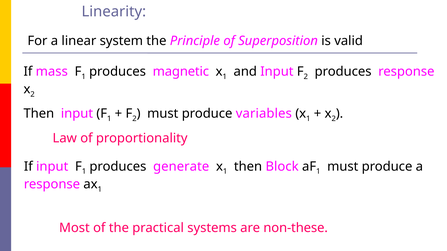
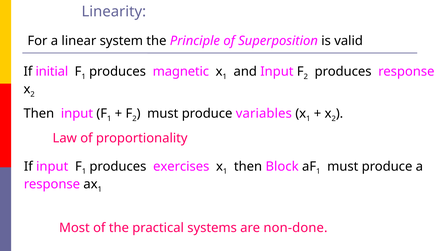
mass: mass -> initial
generate: generate -> exercises
non-these: non-these -> non-done
